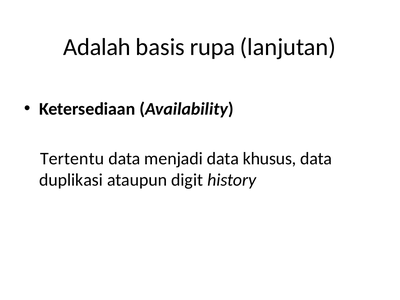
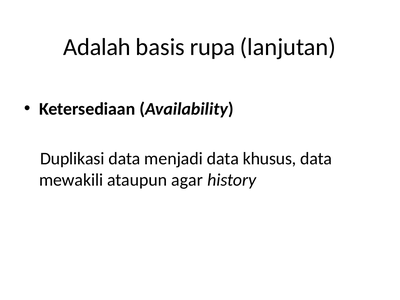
Tertentu: Tertentu -> Duplikasi
duplikasi: duplikasi -> mewakili
digit: digit -> agar
